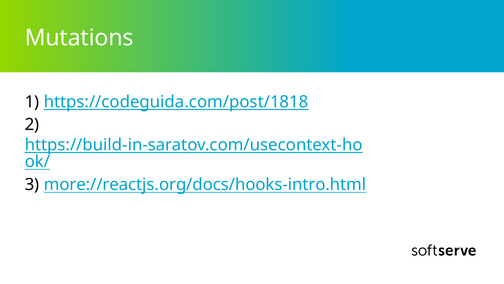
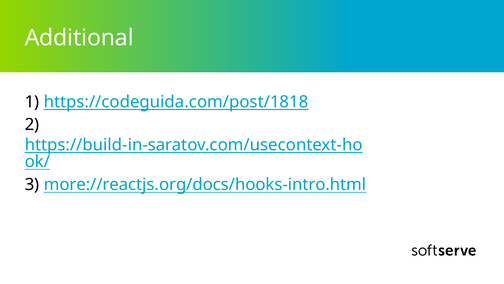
Mutations: Mutations -> Additional
